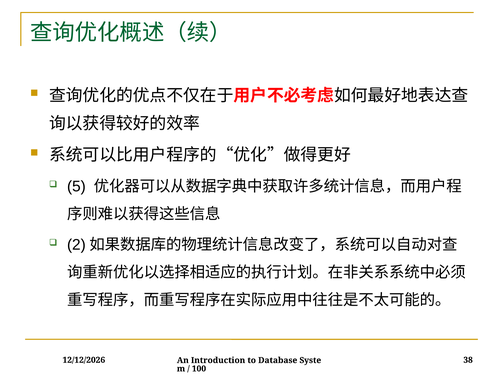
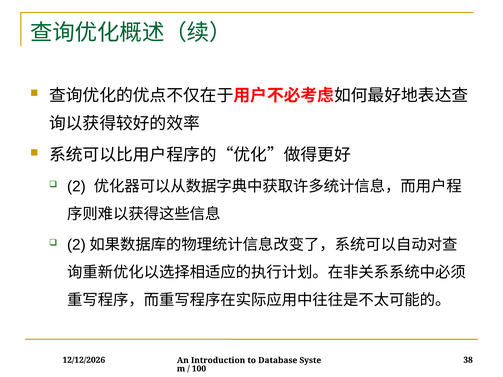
5: 5 -> 2
